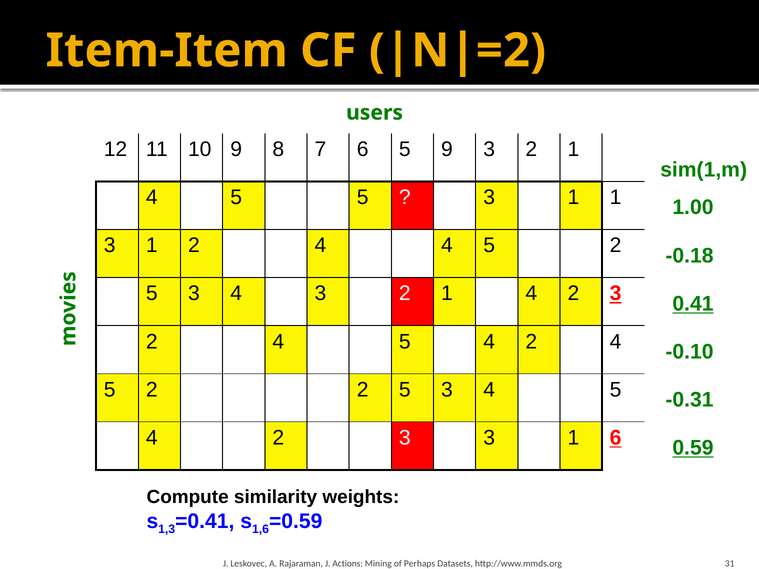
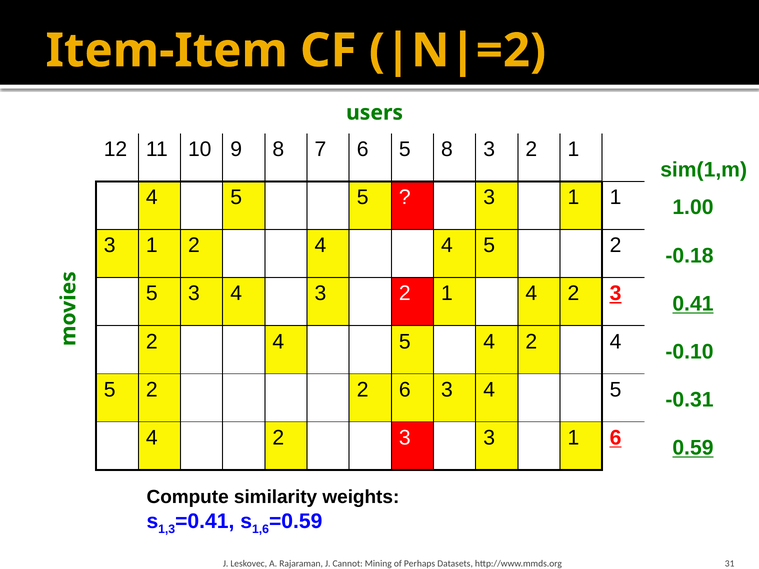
5 9: 9 -> 8
2 2 5: 5 -> 6
Actions: Actions -> Cannot
